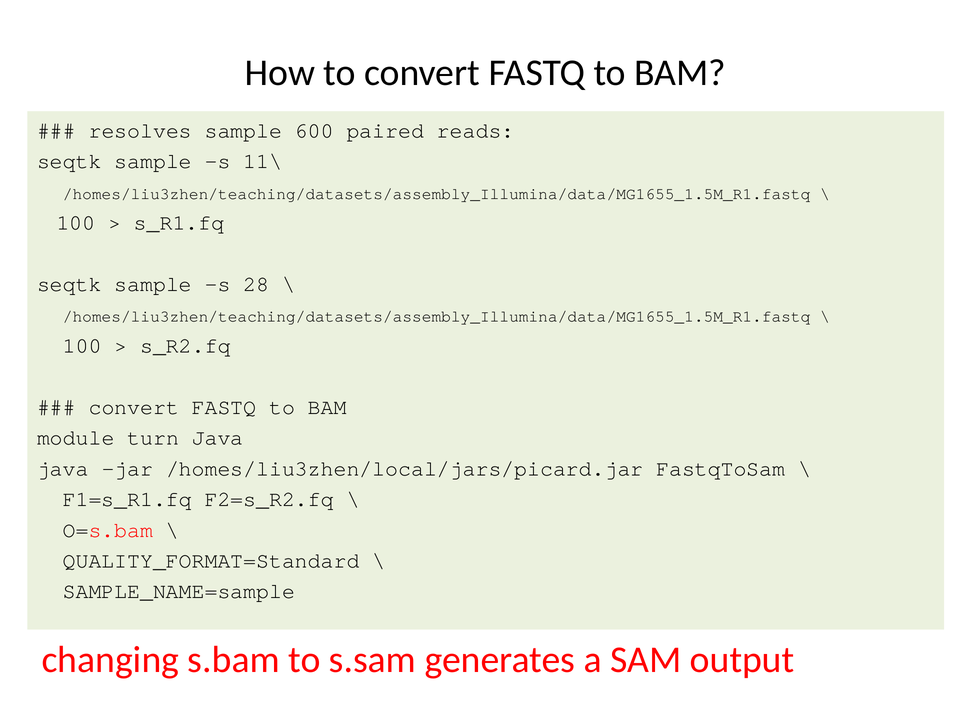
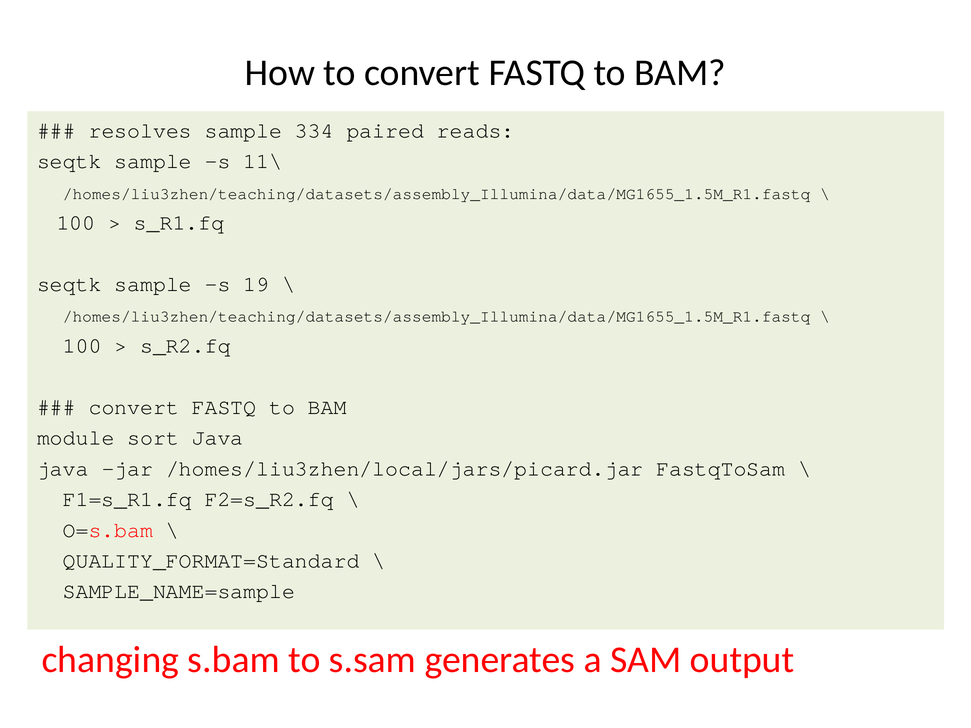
600: 600 -> 334
28: 28 -> 19
turn: turn -> sort
